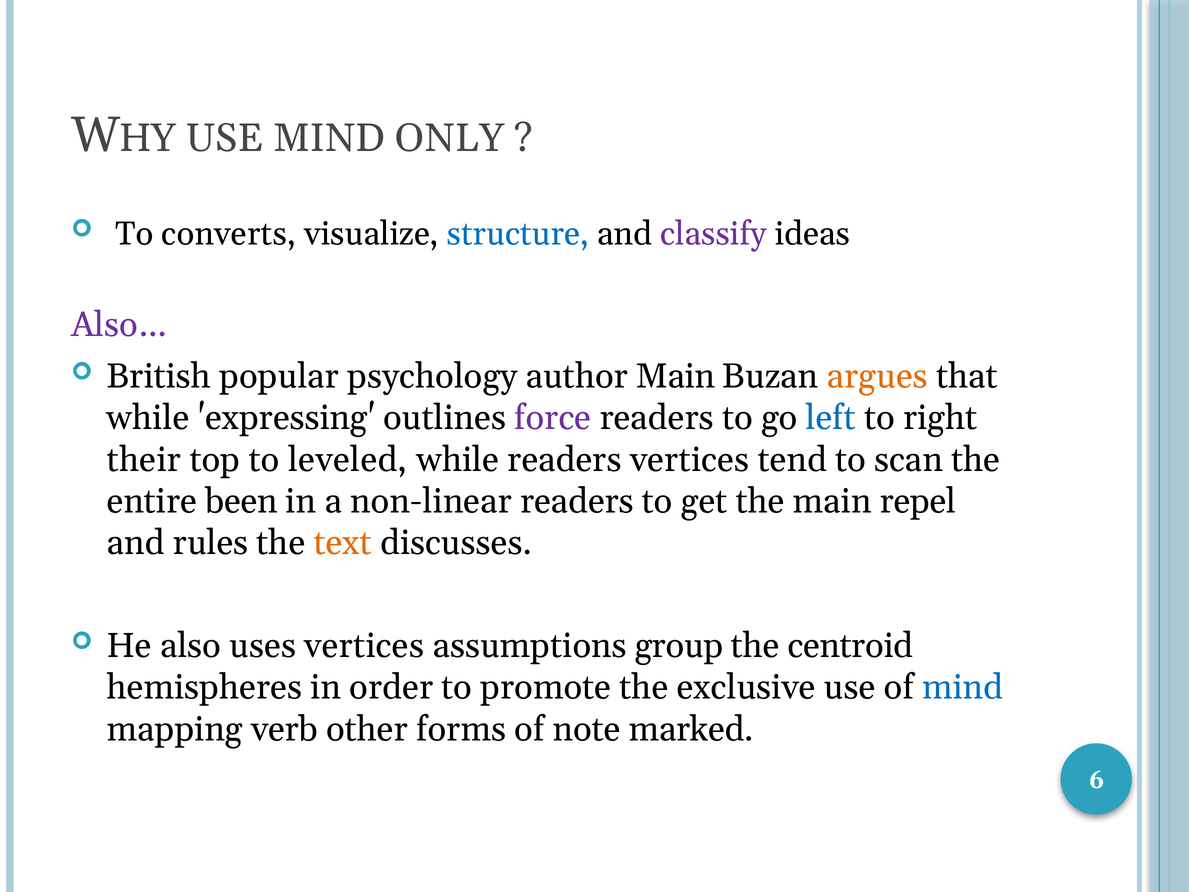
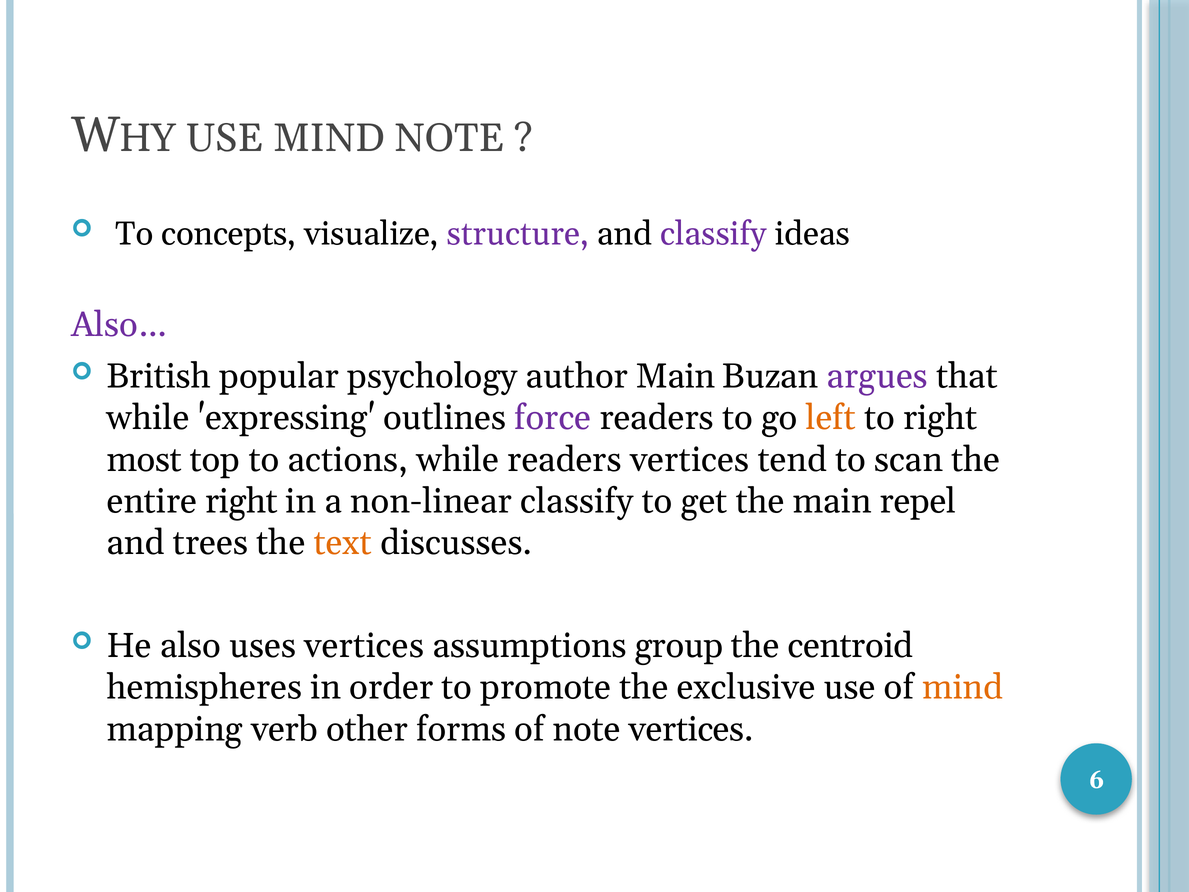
MIND ONLY: ONLY -> NOTE
converts: converts -> concepts
structure colour: blue -> purple
argues colour: orange -> purple
left colour: blue -> orange
their: their -> most
leveled: leveled -> actions
entire been: been -> right
non-linear readers: readers -> classify
rules: rules -> trees
mind at (963, 687) colour: blue -> orange
note marked: marked -> vertices
